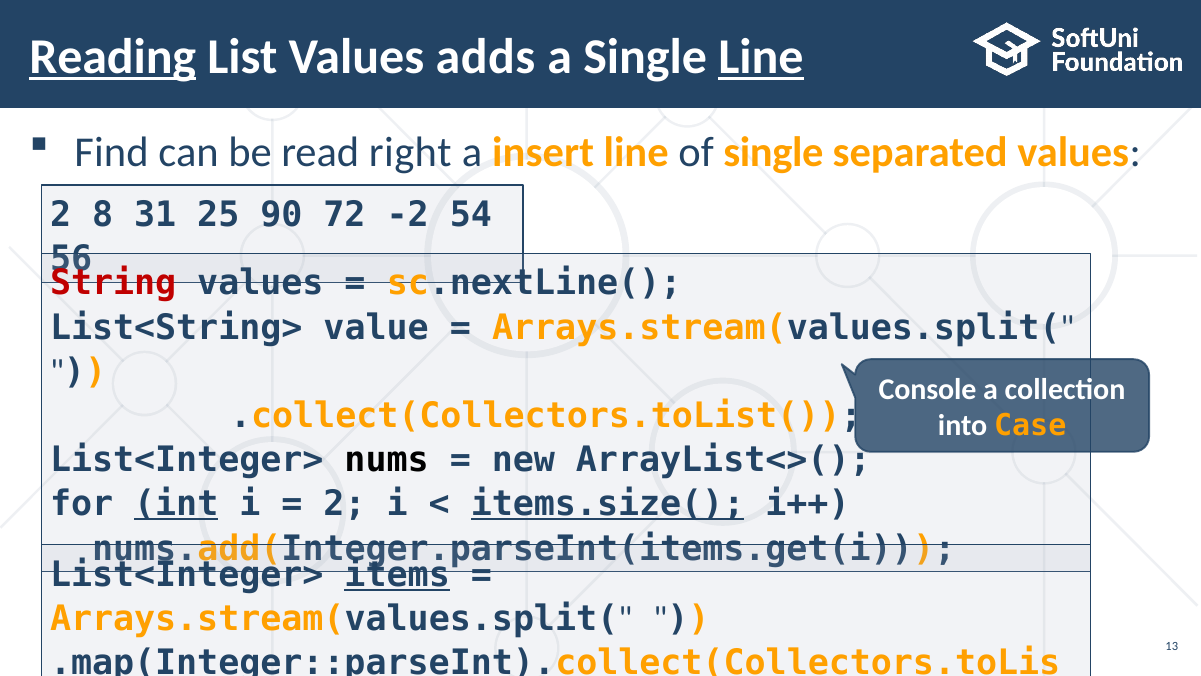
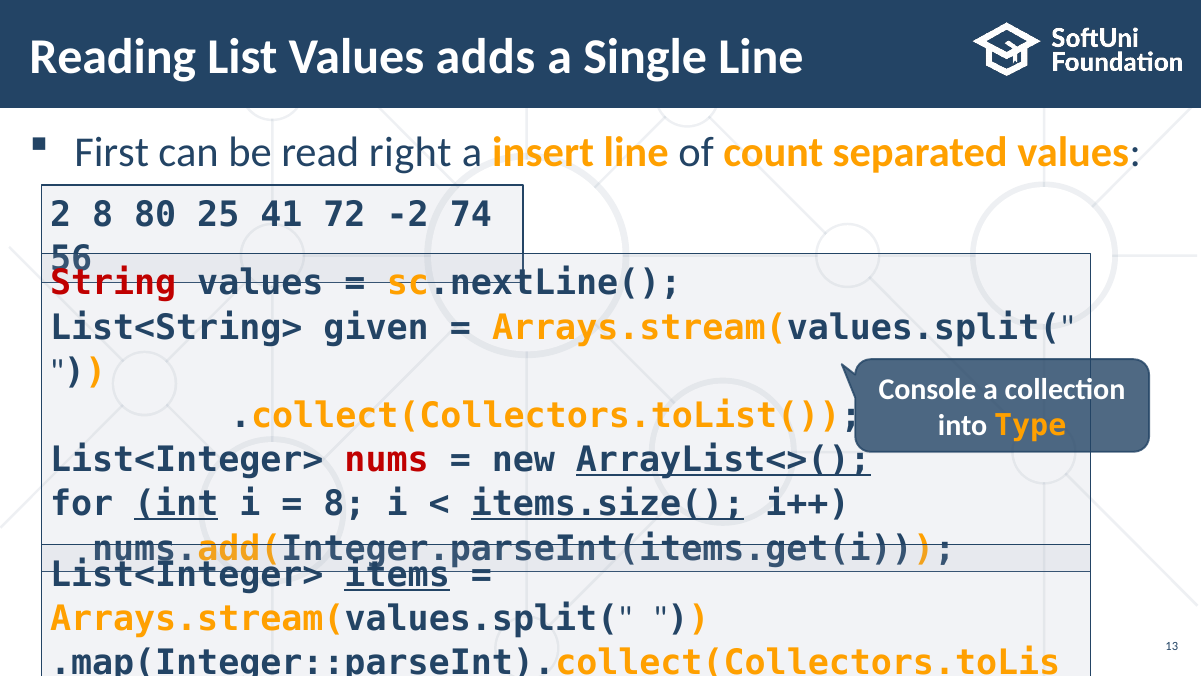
Reading underline: present -> none
Line at (761, 57) underline: present -> none
Find: Find -> First
of single: single -> count
31: 31 -> 80
90: 90 -> 41
54: 54 -> 74
value: value -> given
Case: Case -> Type
nums colour: black -> red
ArrayList<>( underline: none -> present
2 at (345, 504): 2 -> 8
